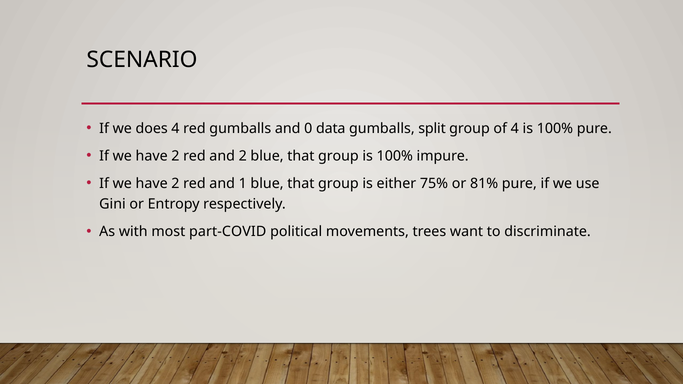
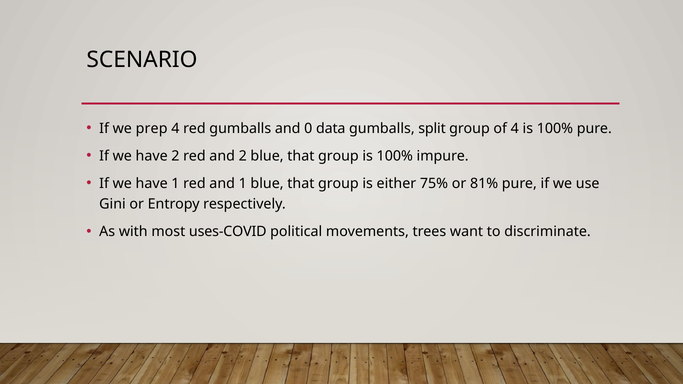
does: does -> prep
2 at (175, 184): 2 -> 1
part-COVID: part-COVID -> uses-COVID
